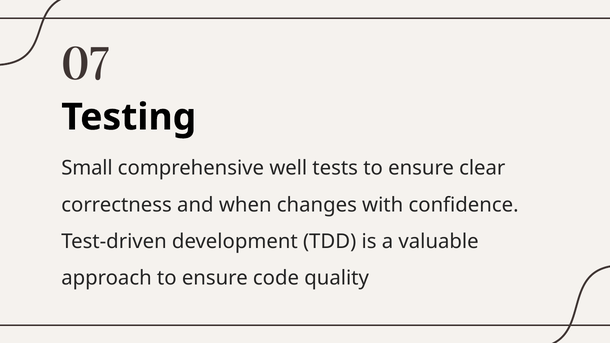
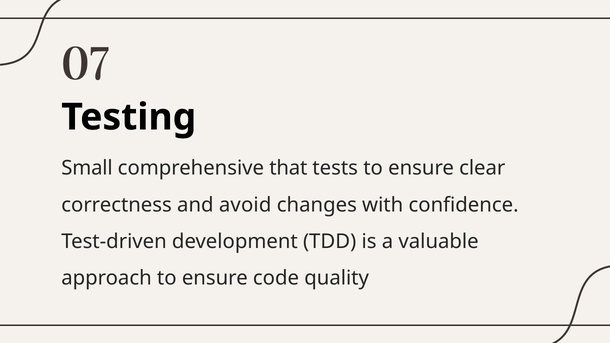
well: well -> that
when: when -> avoid
